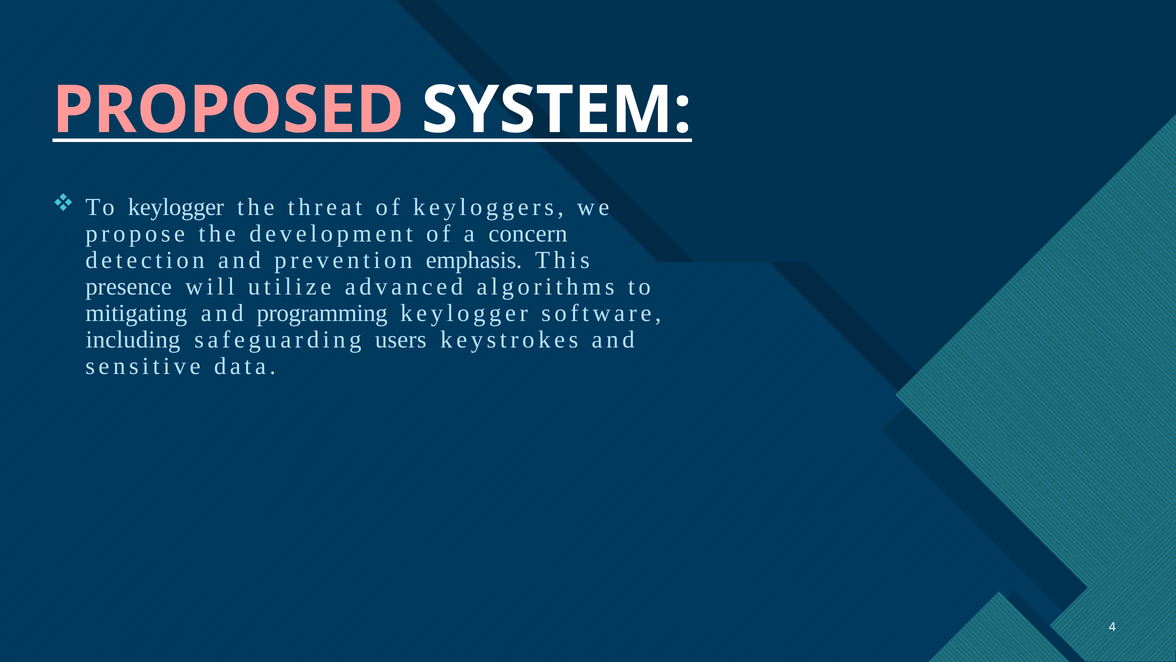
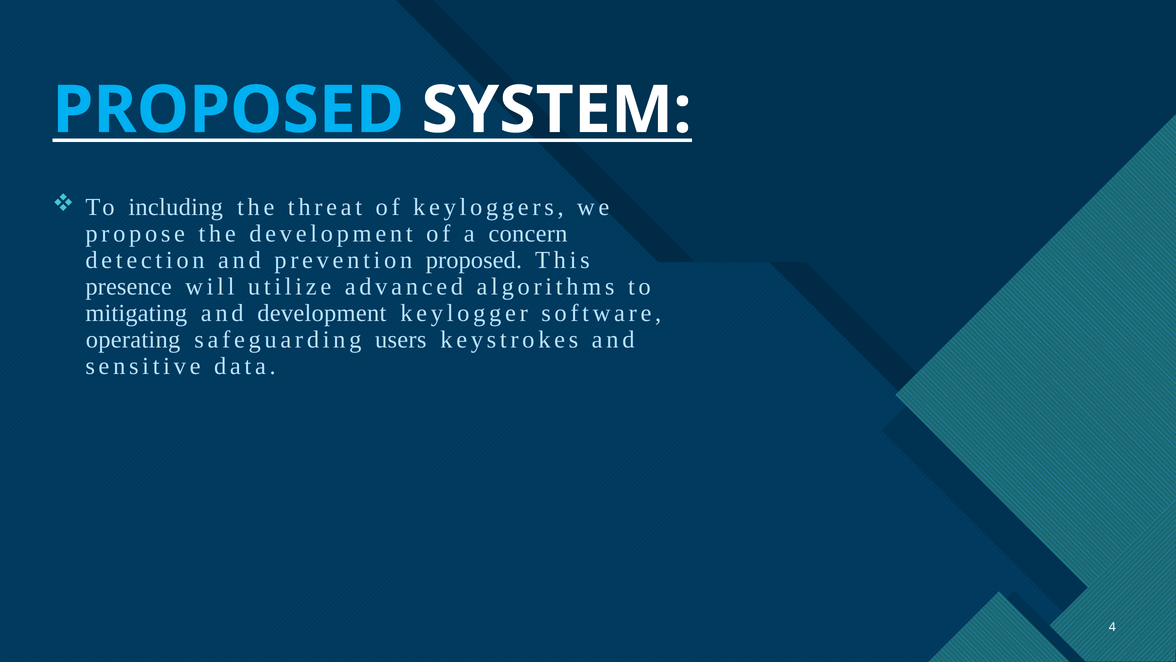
PROPOSED at (228, 110) colour: pink -> light blue
To keylogger: keylogger -> including
prevention emphasis: emphasis -> proposed
and programming: programming -> development
including: including -> operating
